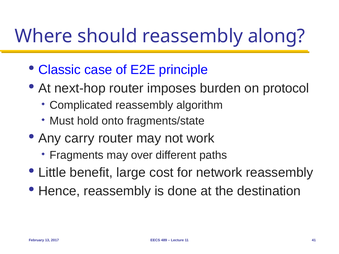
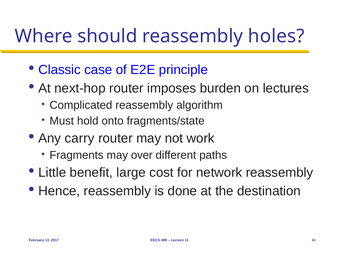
along: along -> holes
protocol: protocol -> lectures
